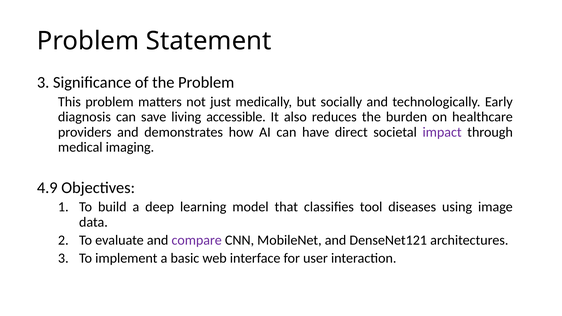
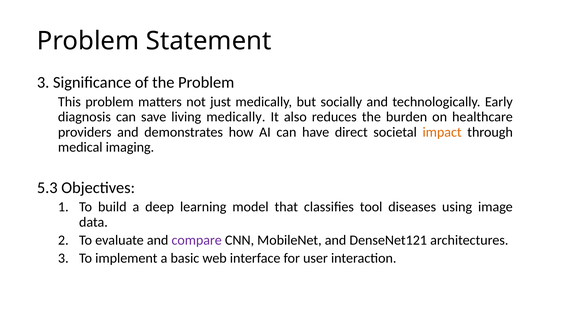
living accessible: accessible -> medically
impact colour: purple -> orange
4.9: 4.9 -> 5.3
